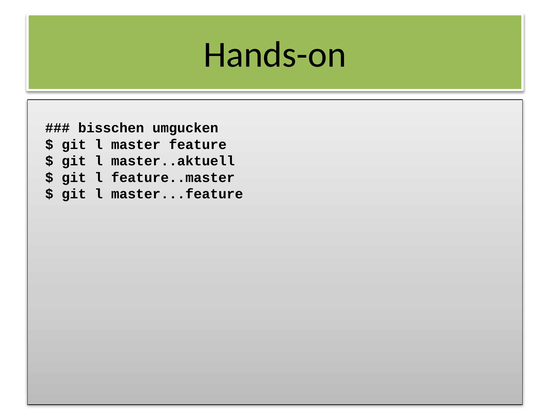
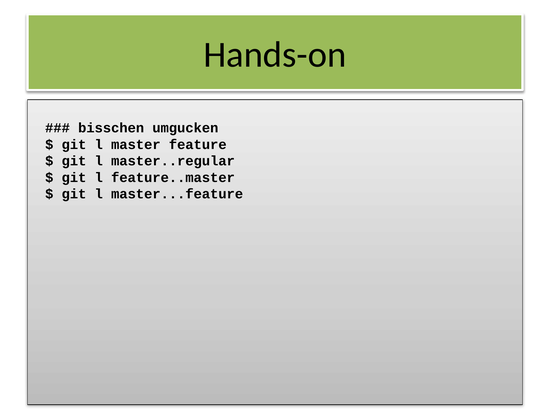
master..aktuell: master..aktuell -> master..regular
